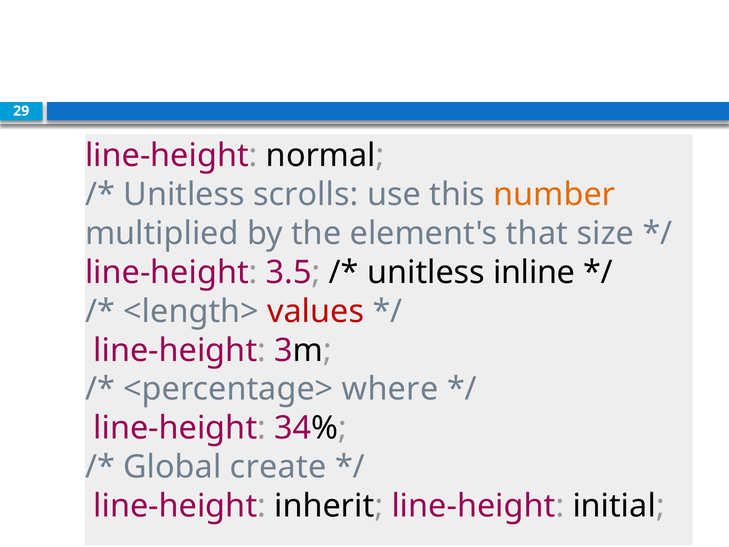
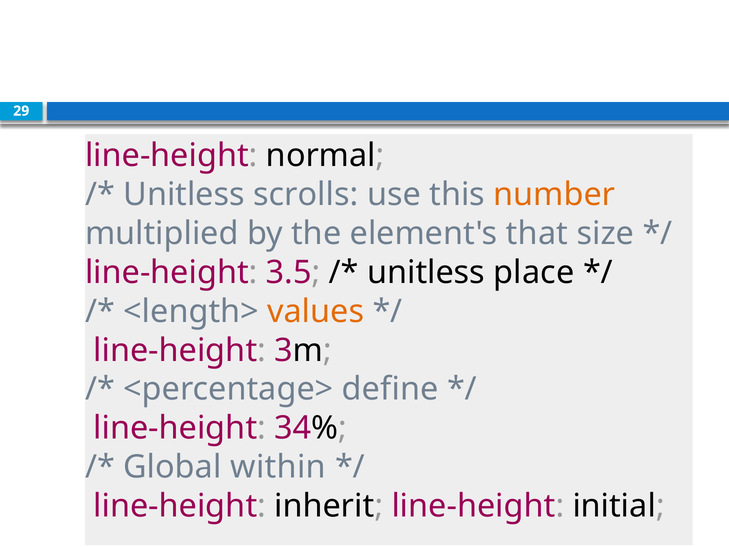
inline: inline -> place
values colour: red -> orange
where: where -> define
create: create -> within
